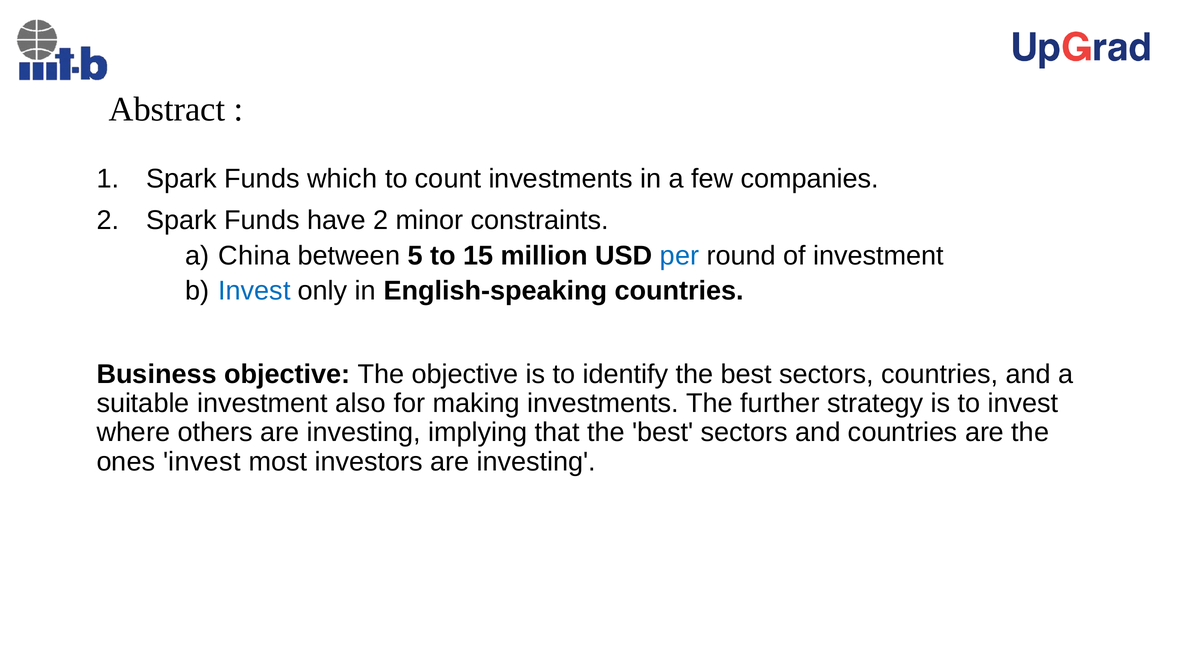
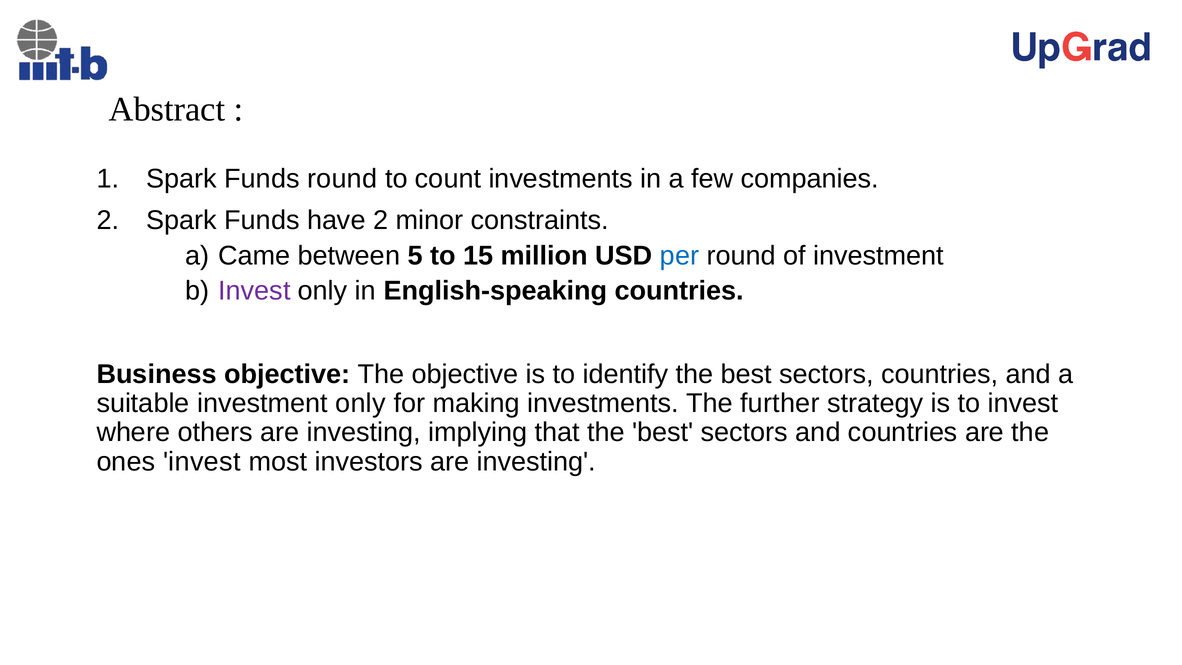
Funds which: which -> round
China: China -> Came
Invest at (254, 291) colour: blue -> purple
investment also: also -> only
